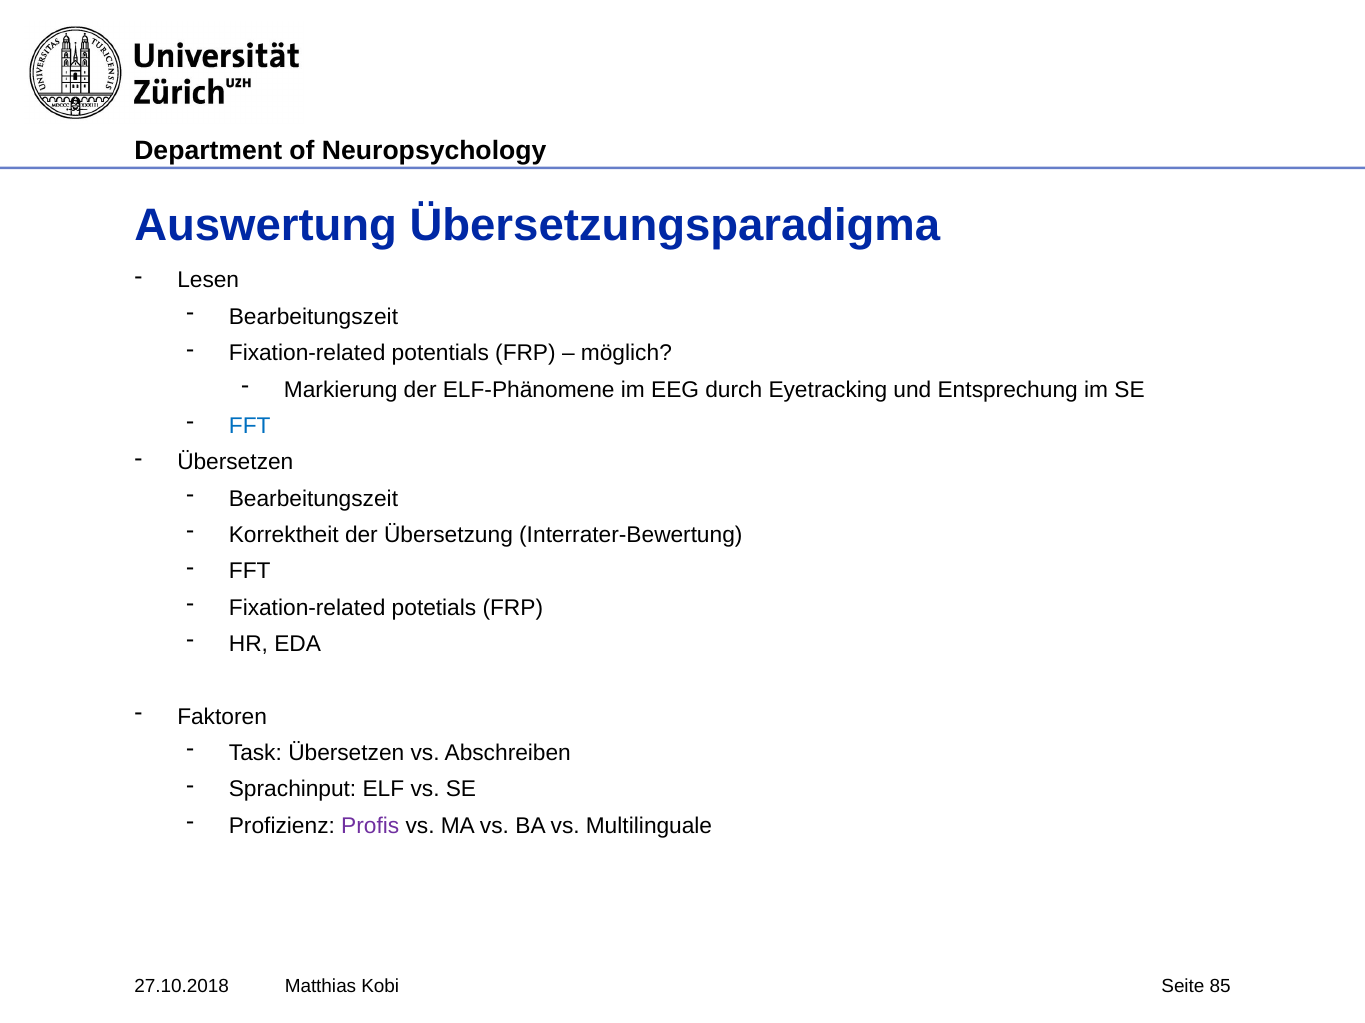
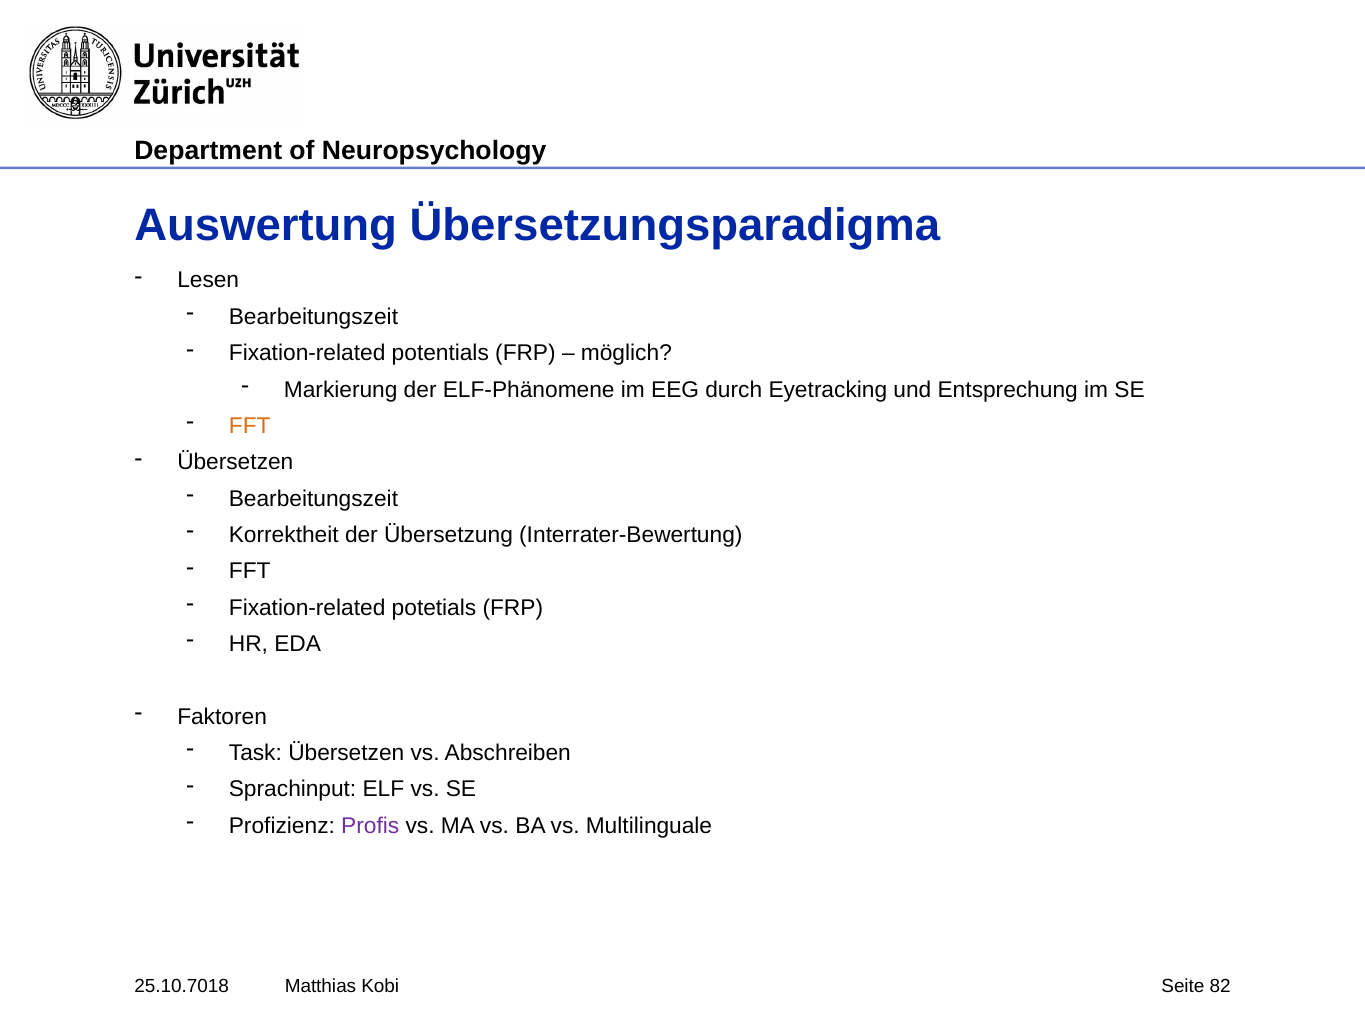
FFT at (250, 426) colour: blue -> orange
27.10.2018: 27.10.2018 -> 25.10.7018
85: 85 -> 82
